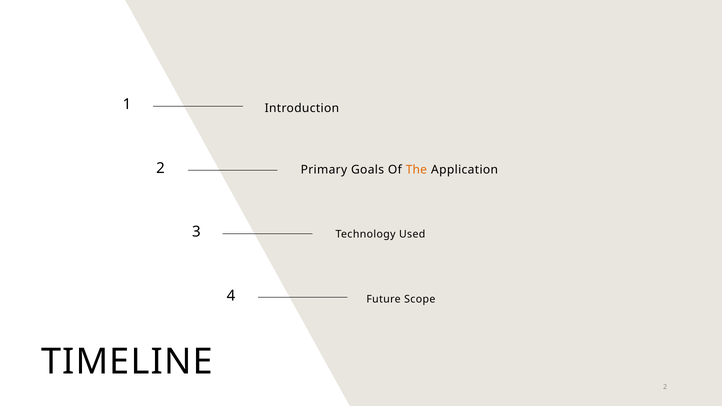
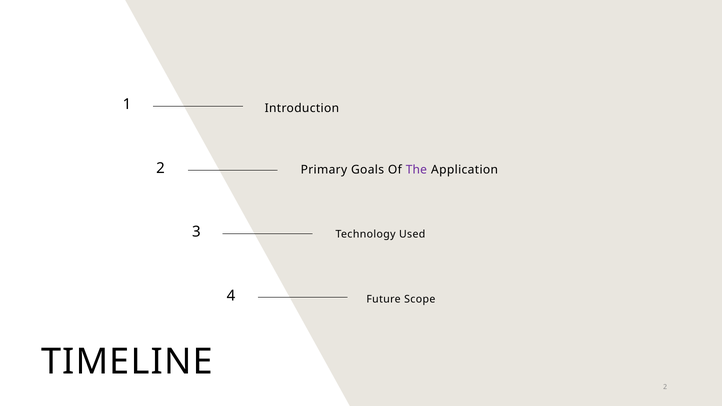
The colour: orange -> purple
